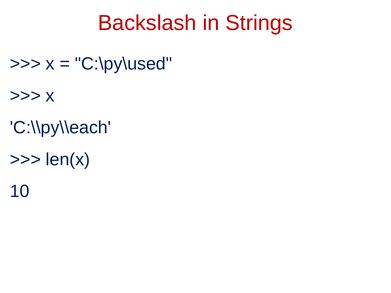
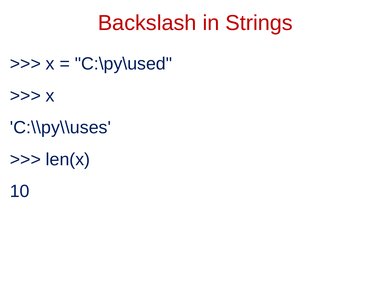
C:\\py\\each: C:\\py\\each -> C:\\py\\uses
